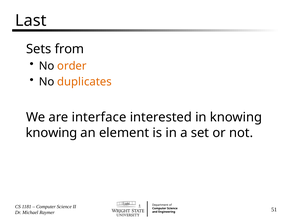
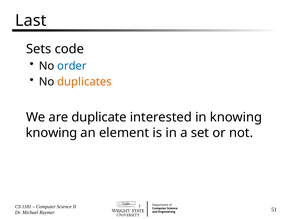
from: from -> code
order colour: orange -> blue
interface: interface -> duplicate
